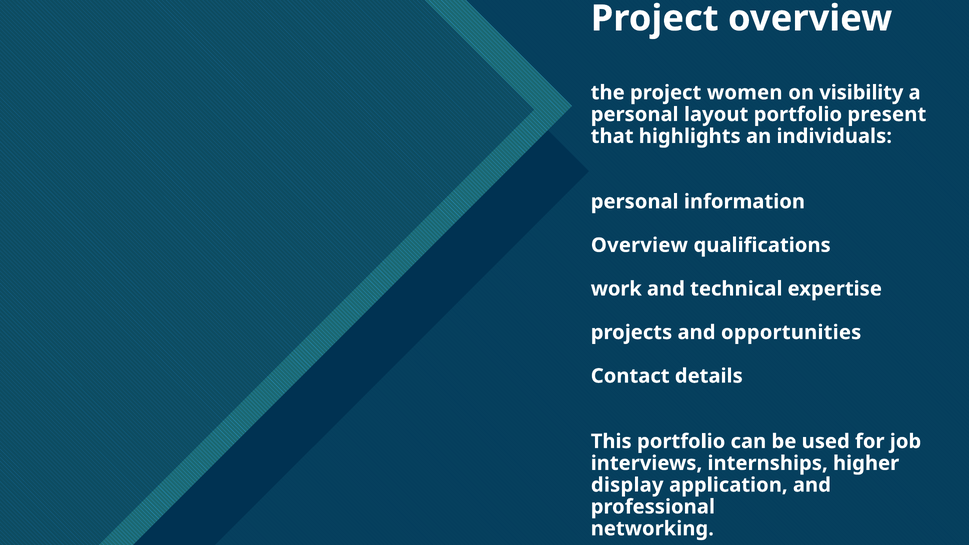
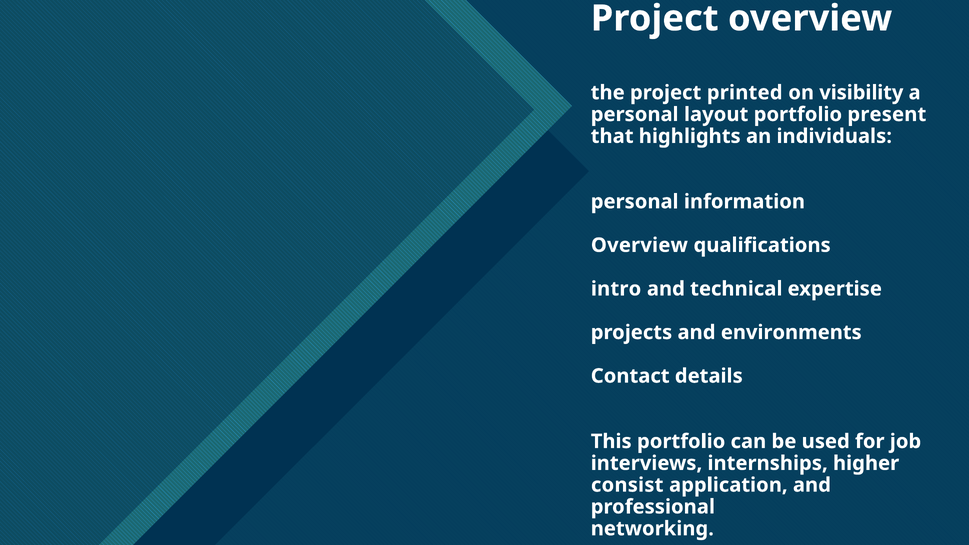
women: women -> printed
work: work -> intro
opportunities: opportunities -> environments
display: display -> consist
